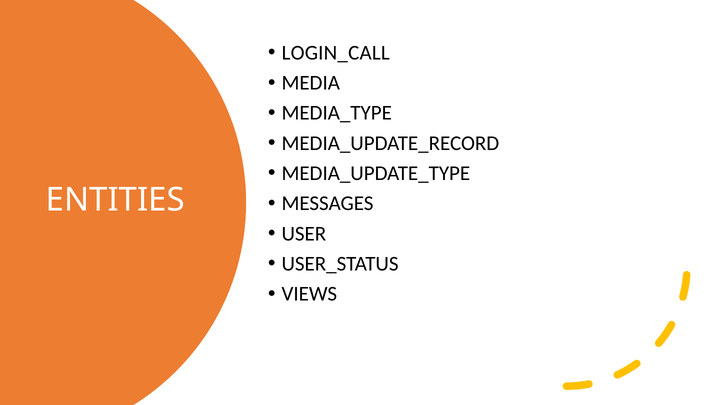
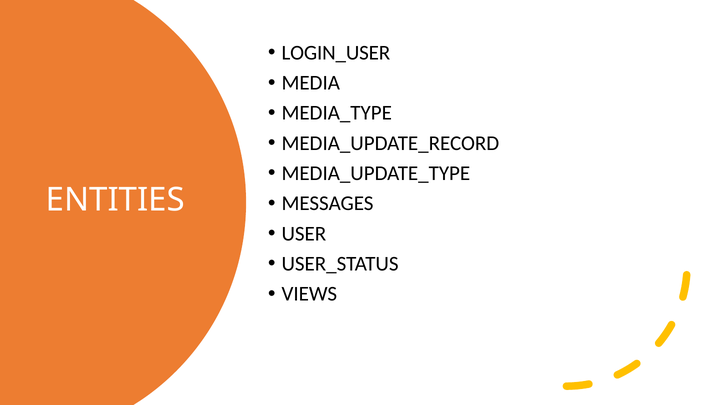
LOGIN_CALL: LOGIN_CALL -> LOGIN_USER
